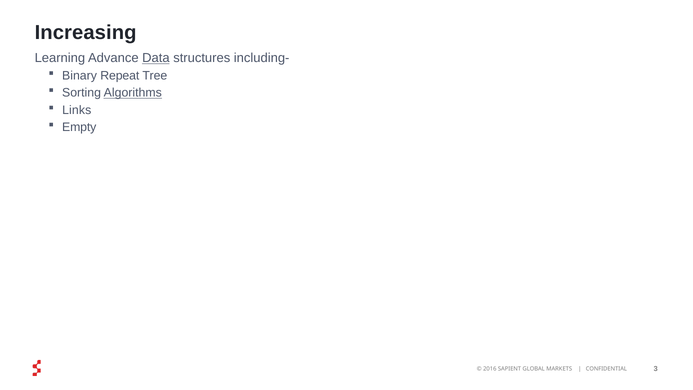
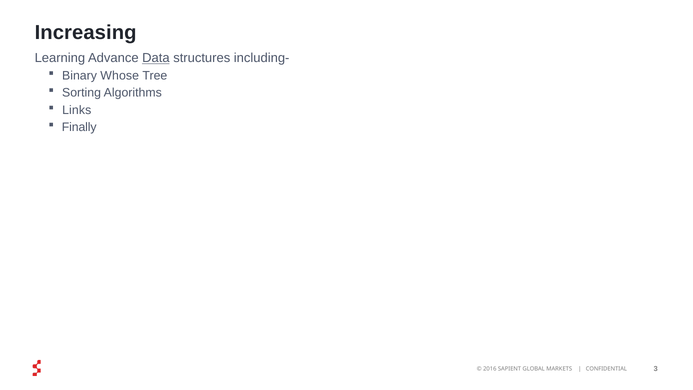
Repeat: Repeat -> Whose
Algorithms underline: present -> none
Empty: Empty -> Finally
